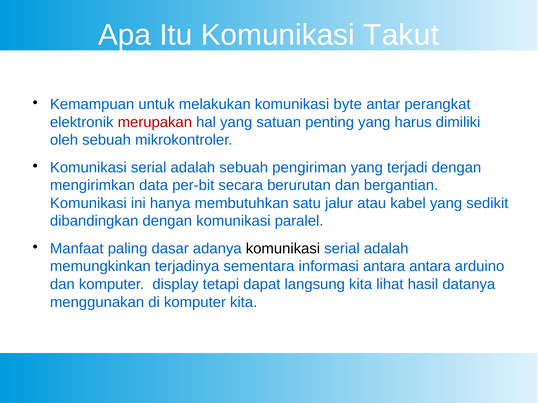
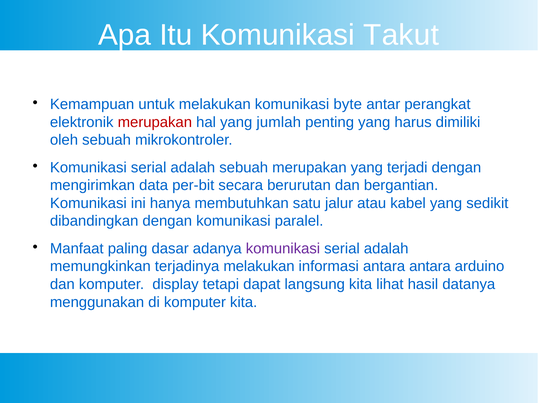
satuan: satuan -> jumlah
sebuah pengiriman: pengiriman -> merupakan
komunikasi at (283, 249) colour: black -> purple
terjadinya sementara: sementara -> melakukan
